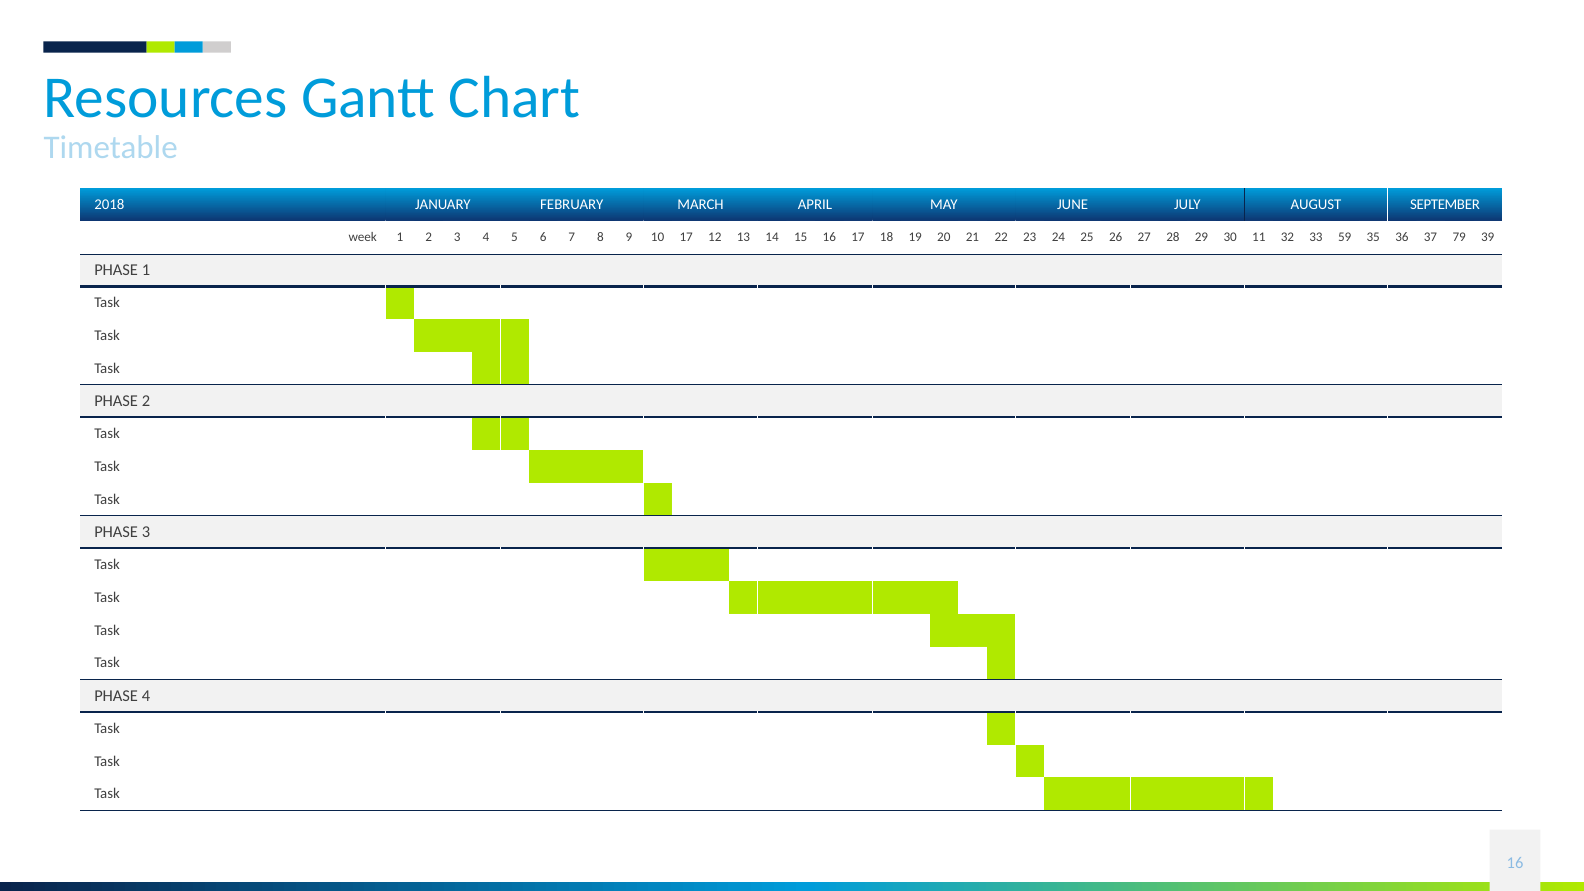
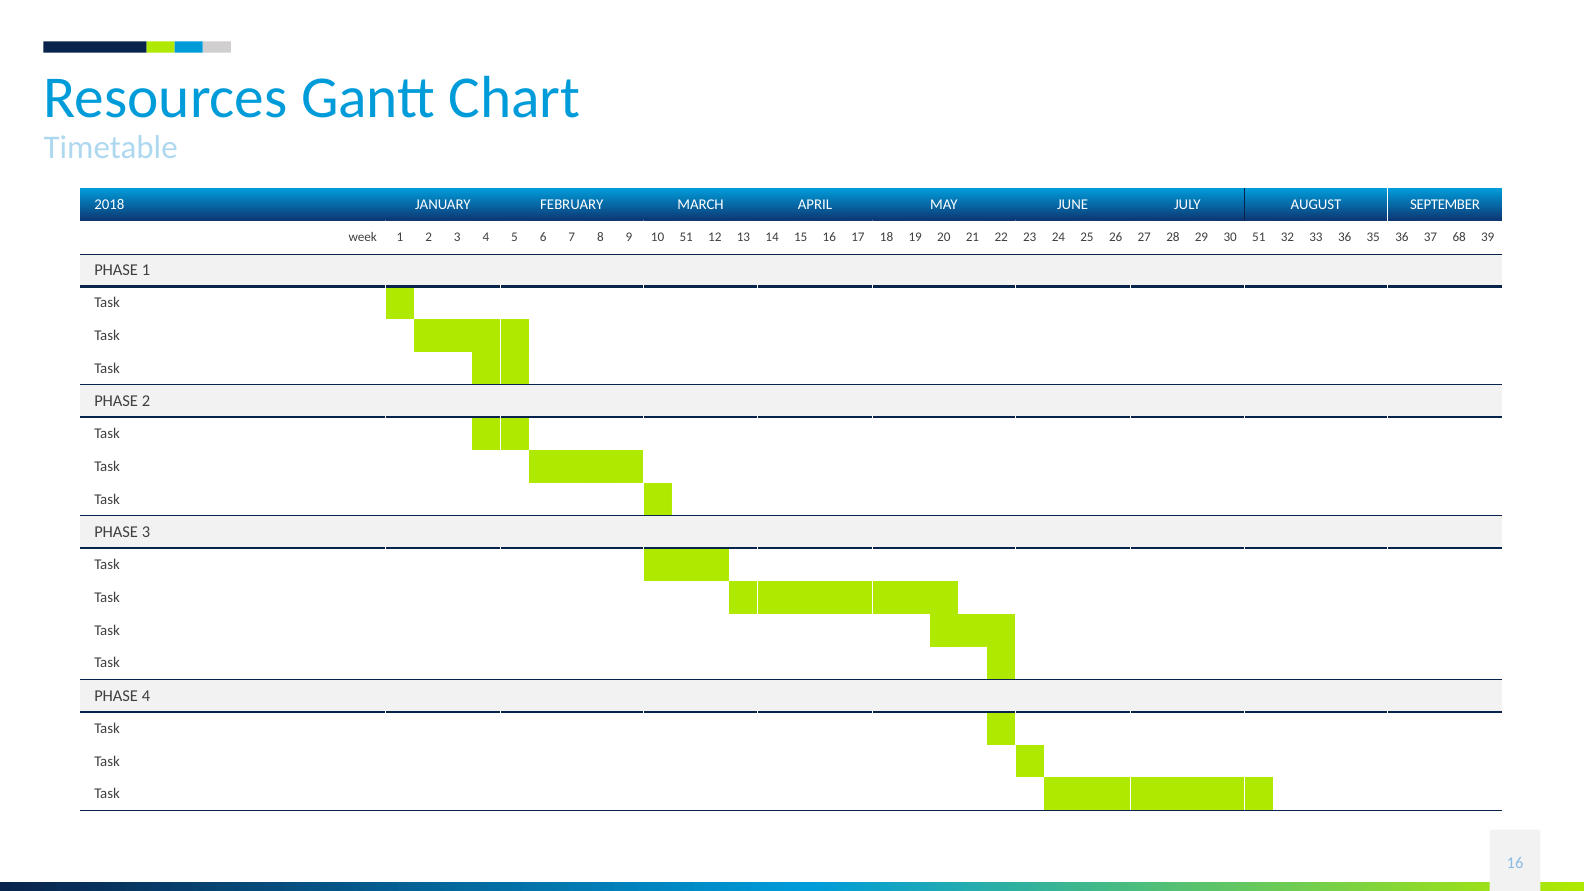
10 17: 17 -> 51
30 11: 11 -> 51
33 59: 59 -> 36
79: 79 -> 68
